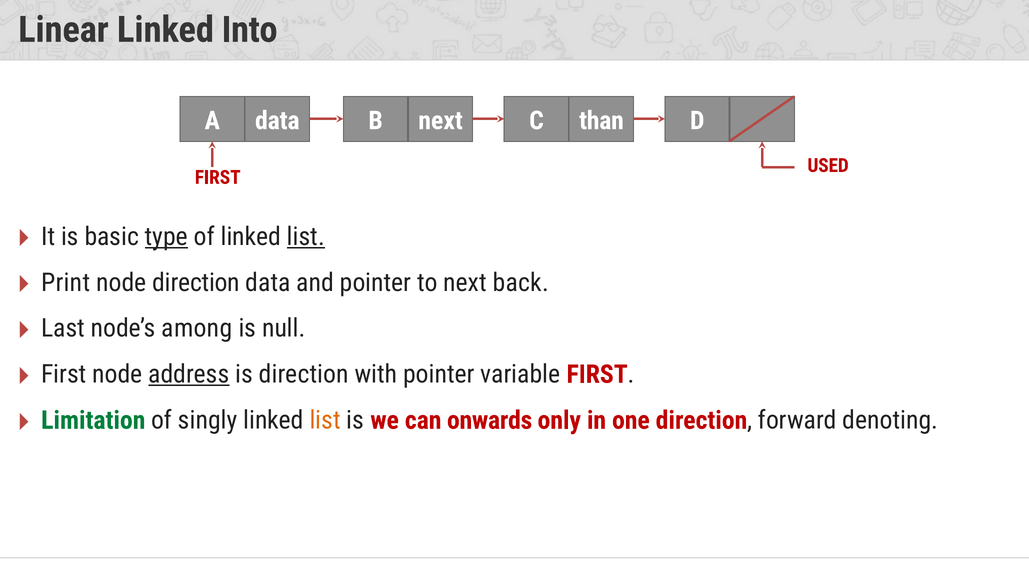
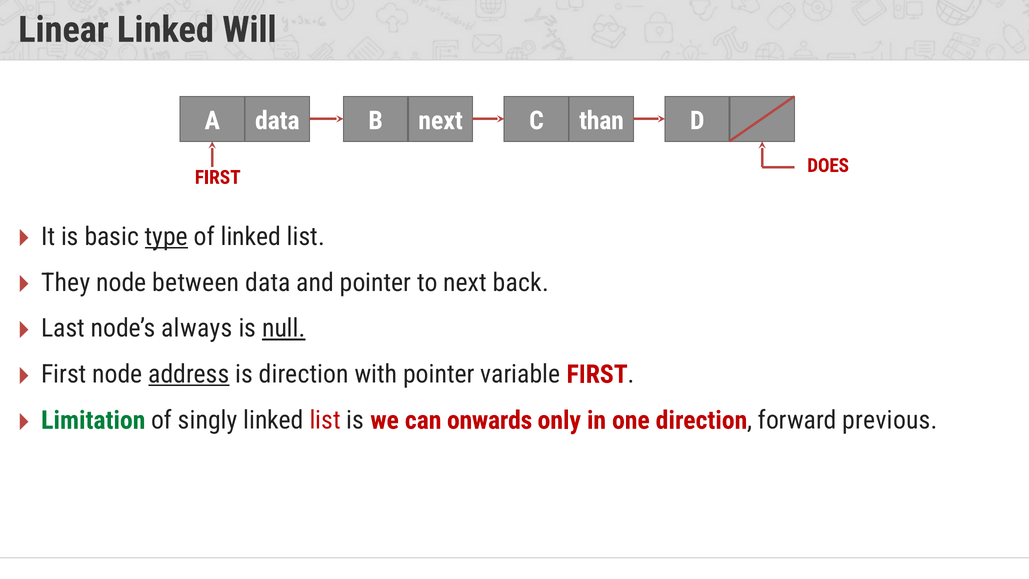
Into: Into -> Will
USED: USED -> DOES
list at (306, 237) underline: present -> none
Print: Print -> They
node direction: direction -> between
among: among -> always
null underline: none -> present
list at (325, 420) colour: orange -> red
denoting: denoting -> previous
